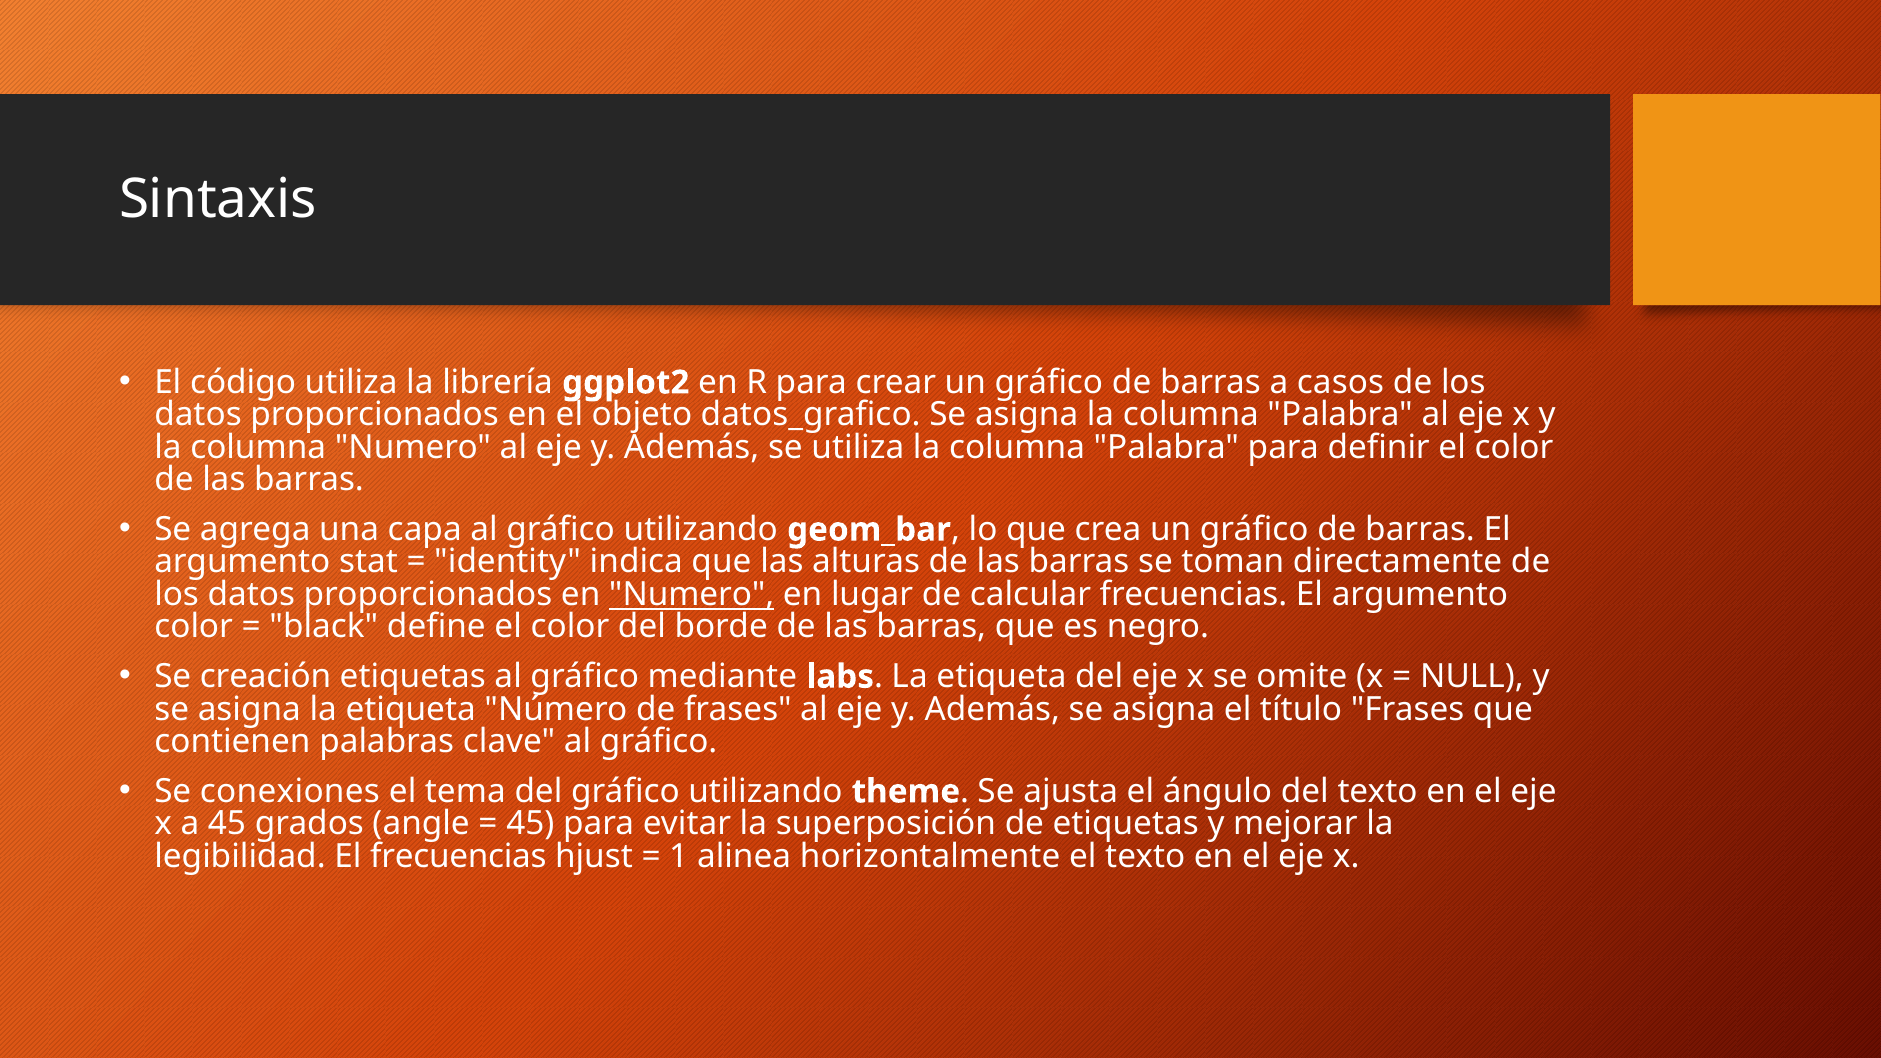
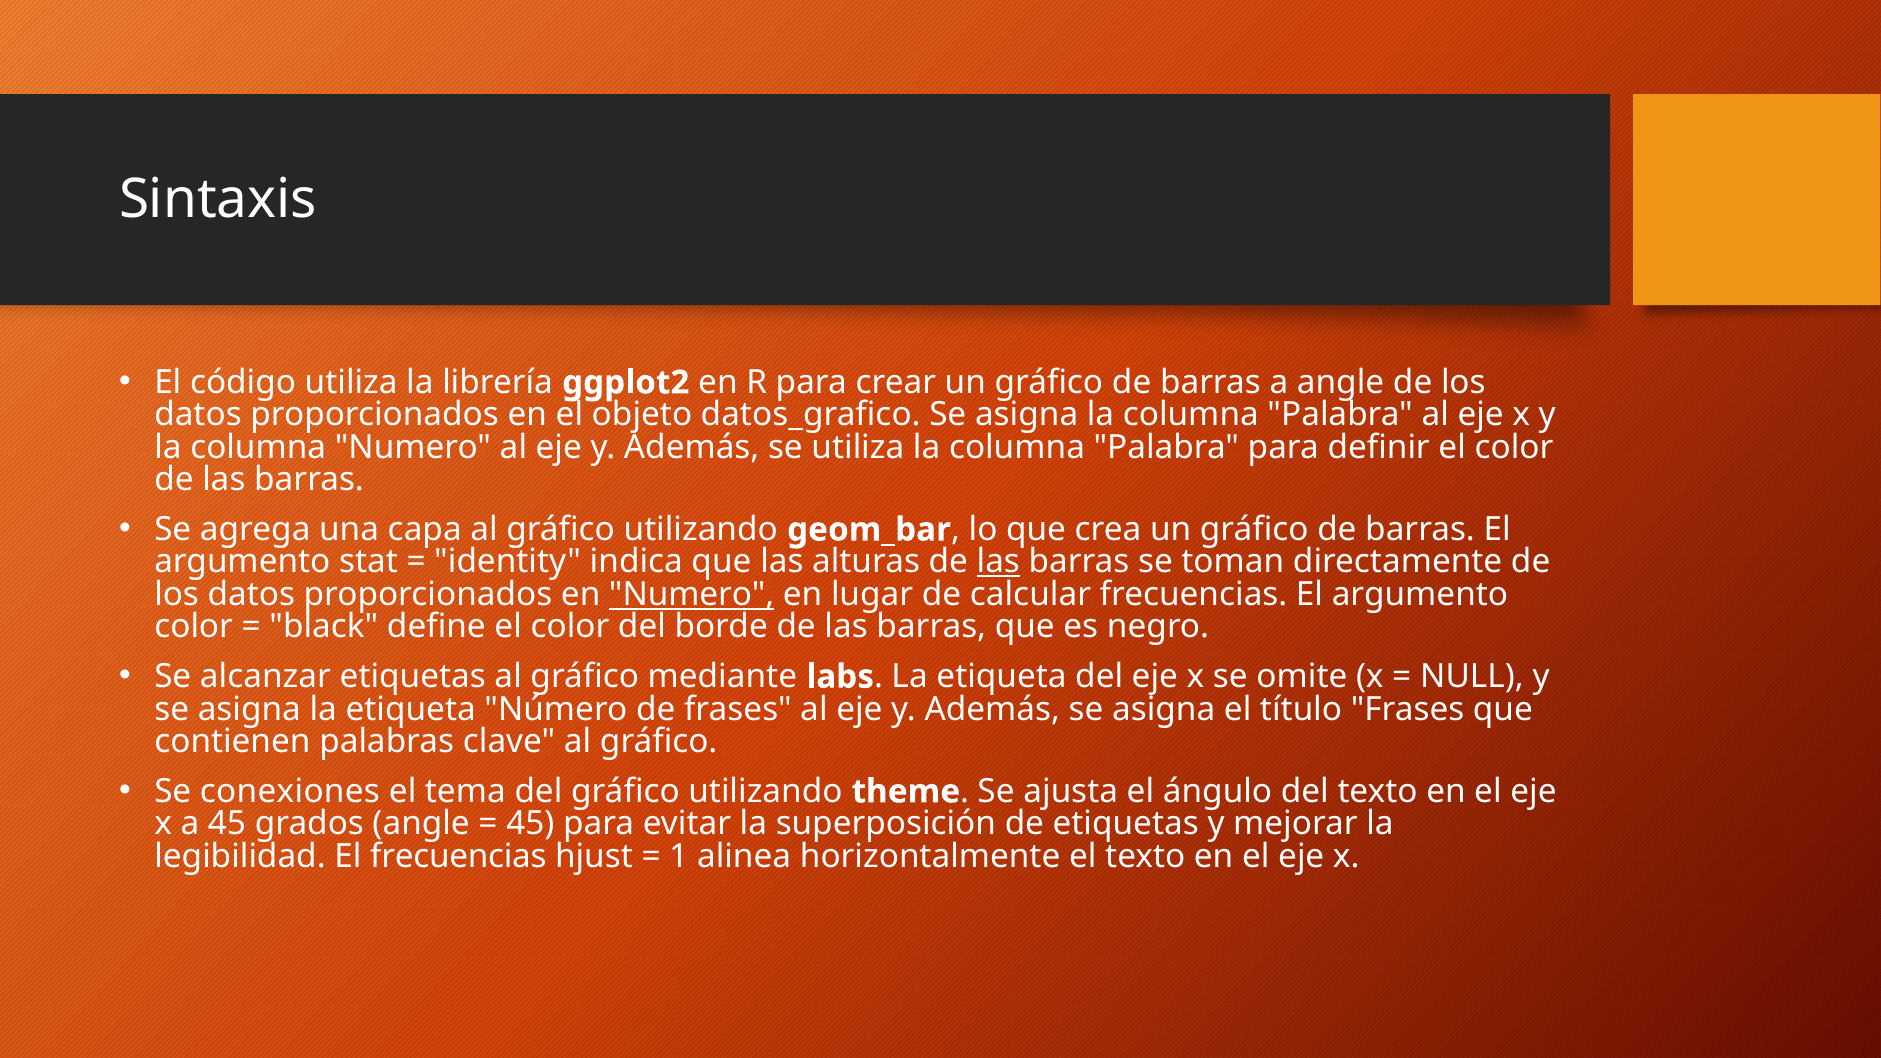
a casos: casos -> angle
las at (998, 562) underline: none -> present
creación: creación -> alcanzar
